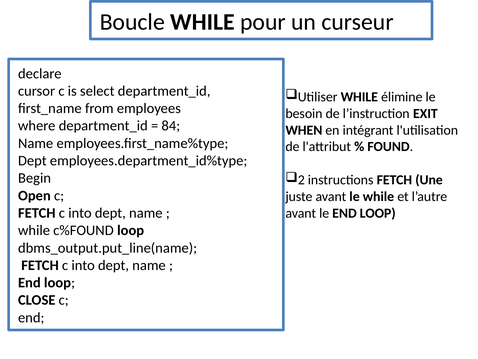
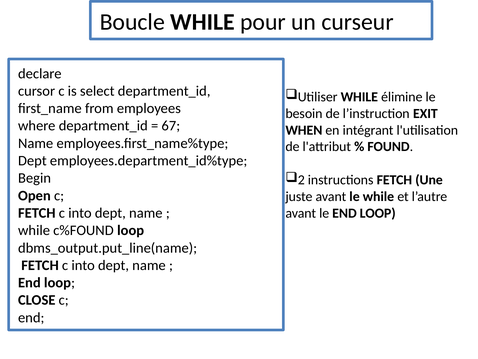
84: 84 -> 67
